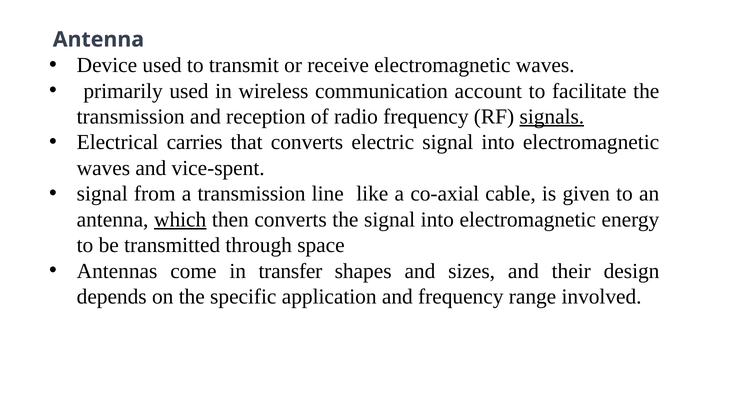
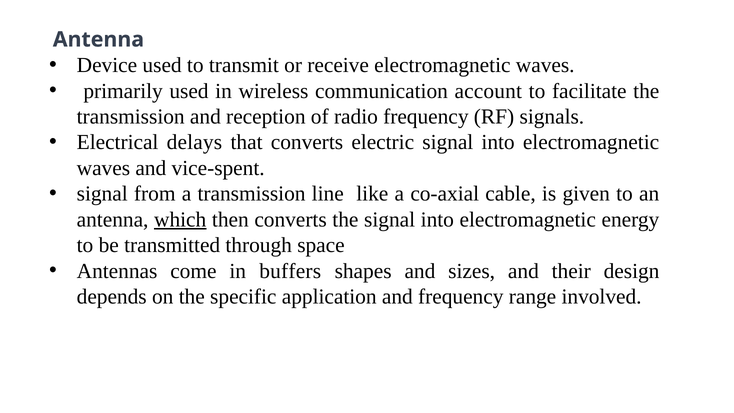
signals underline: present -> none
carries: carries -> delays
transfer: transfer -> buffers
